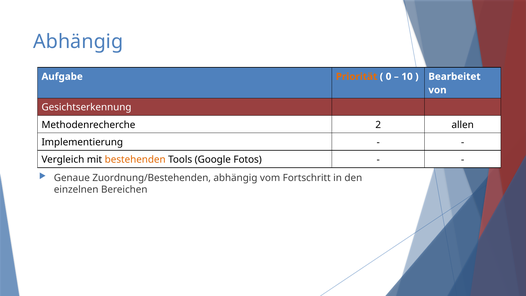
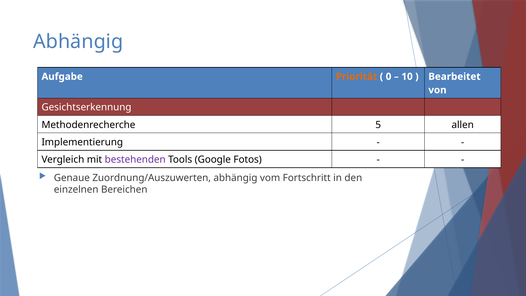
2: 2 -> 5
bestehenden colour: orange -> purple
Zuordnung/Bestehenden: Zuordnung/Bestehenden -> Zuordnung/Auszuwerten
